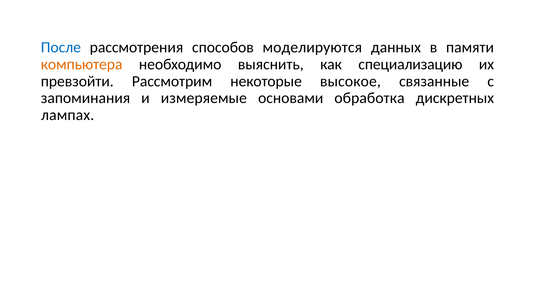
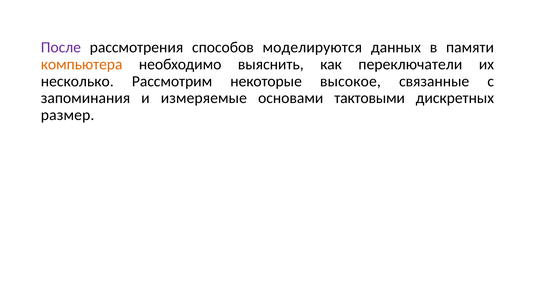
После colour: blue -> purple
специализацию: специализацию -> переключатели
превзойти: превзойти -> несколько
обработка: обработка -> тактовыми
лампах: лампах -> размер
